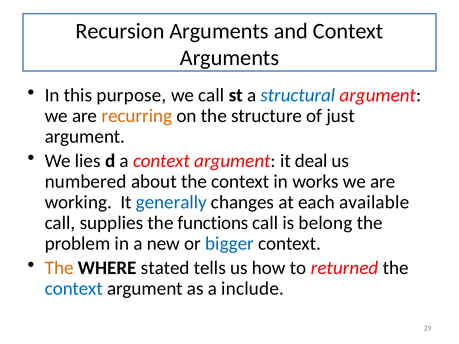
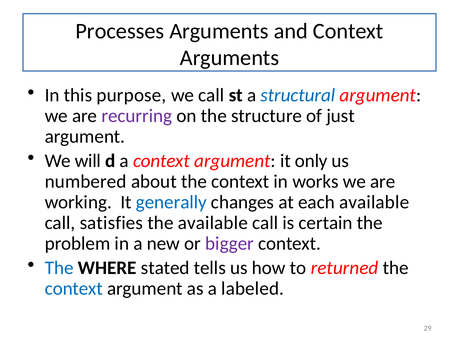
Recursion: Recursion -> Processes
recurring colour: orange -> purple
lies: lies -> will
deal: deal -> only
supplies: supplies -> satisfies
the functions: functions -> available
belong: belong -> certain
bigger colour: blue -> purple
The at (59, 268) colour: orange -> blue
include: include -> labeled
